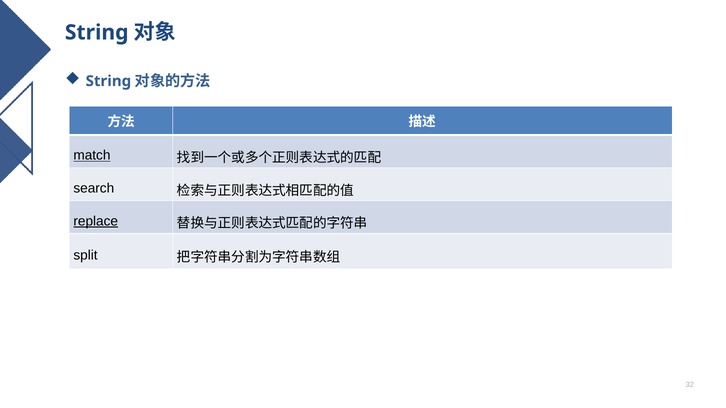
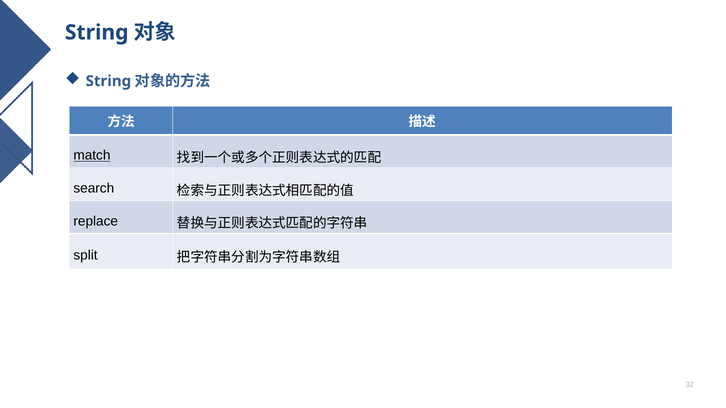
replace underline: present -> none
